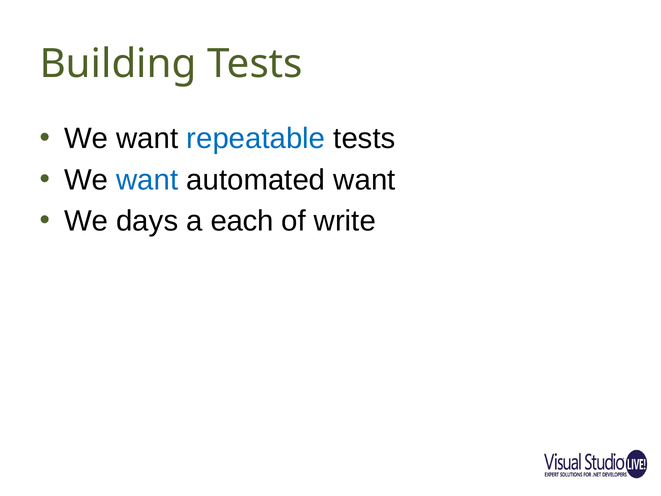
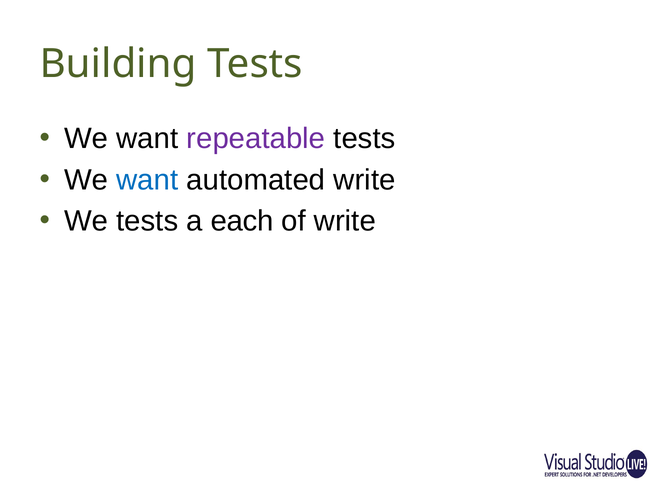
repeatable colour: blue -> purple
automated want: want -> write
We days: days -> tests
